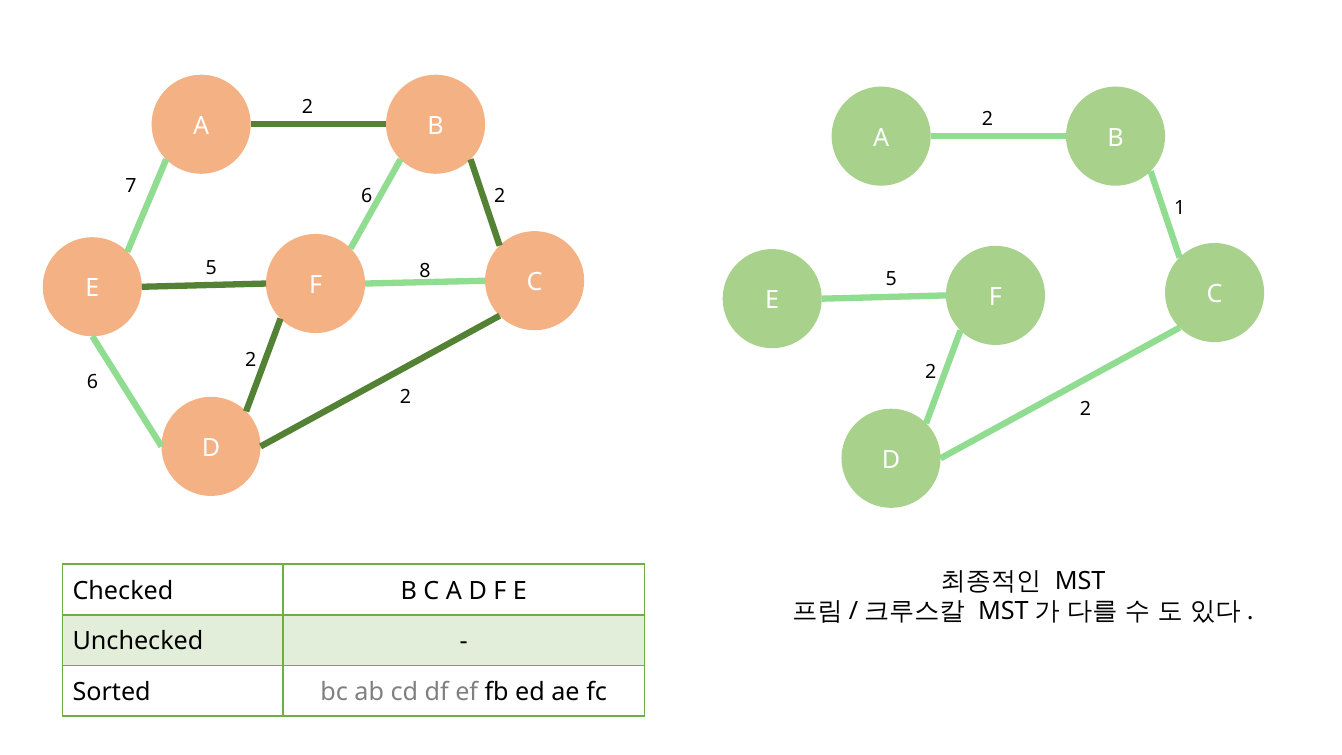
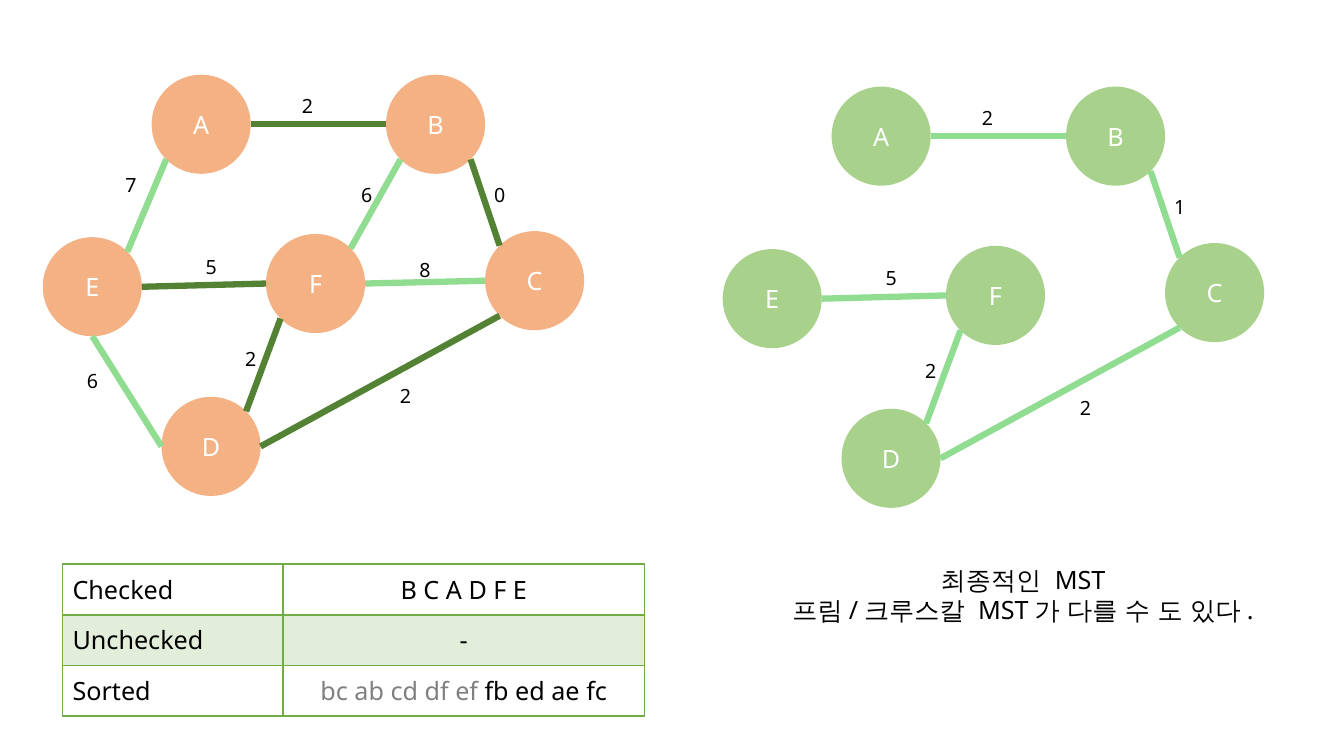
2 at (500, 196): 2 -> 0
